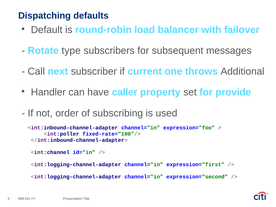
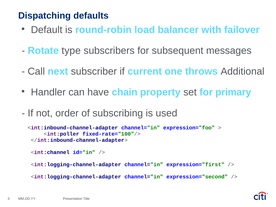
caller: caller -> chain
provide: provide -> primary
